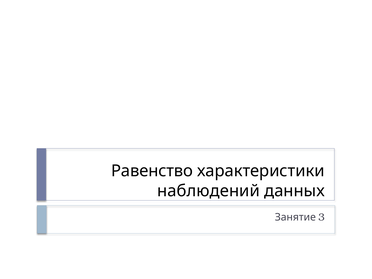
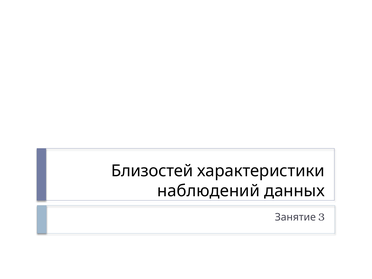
Равенство: Равенство -> Близостей
